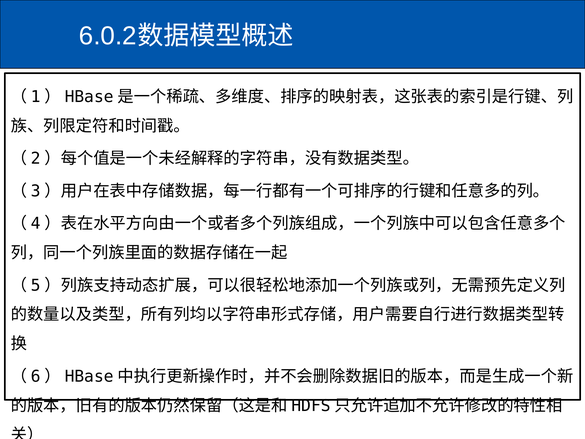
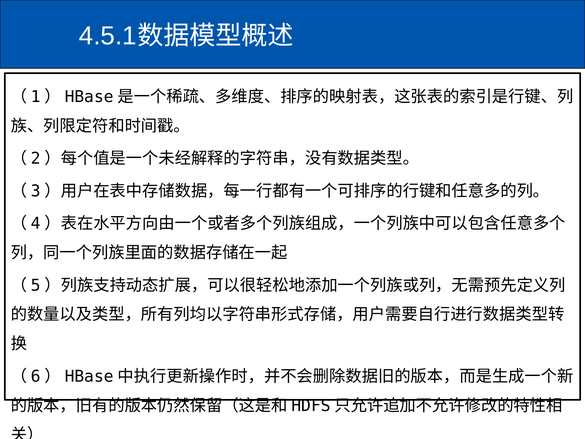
6.0.2: 6.0.2 -> 4.5.1
